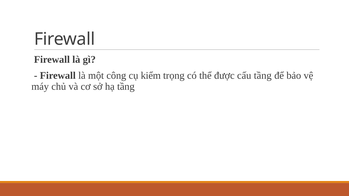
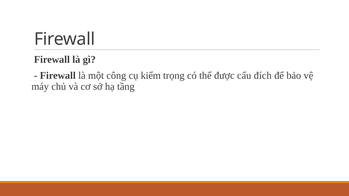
cấu tầng: tầng -> đích
